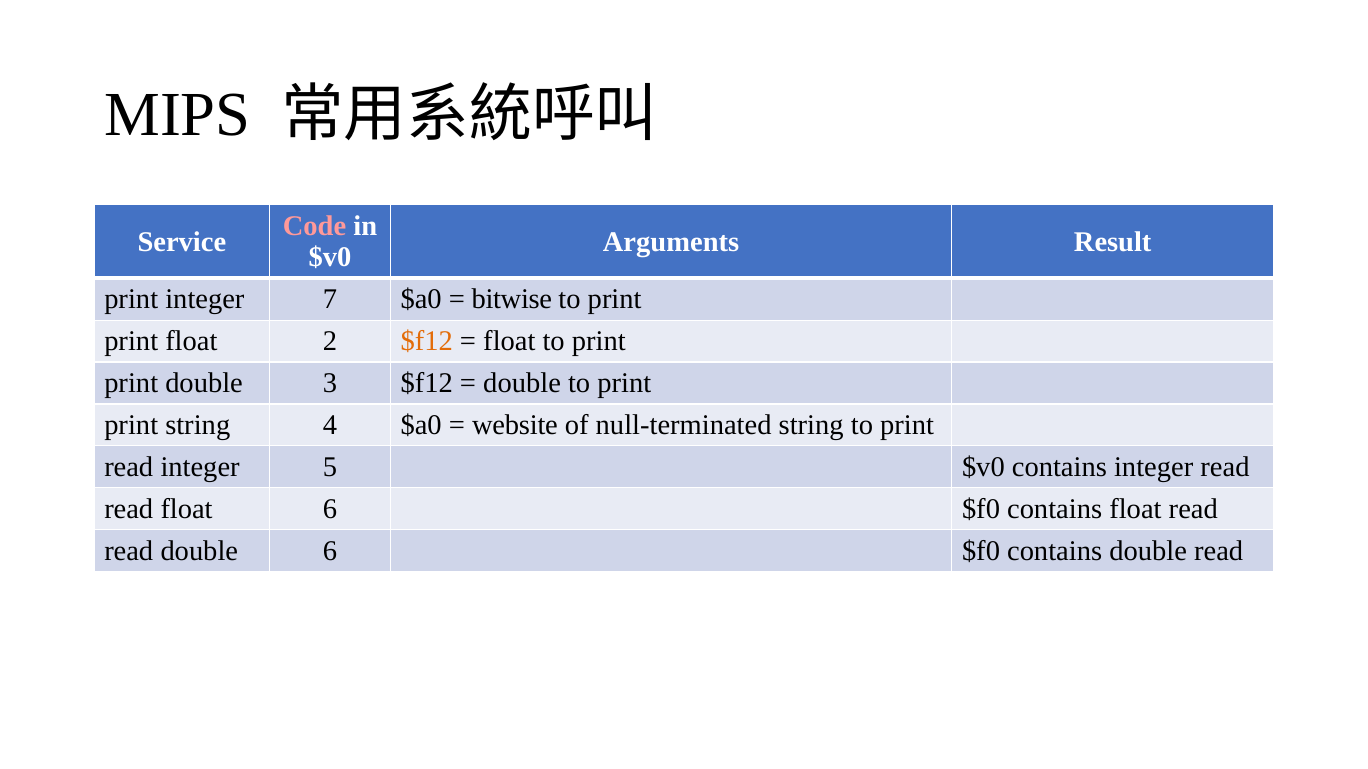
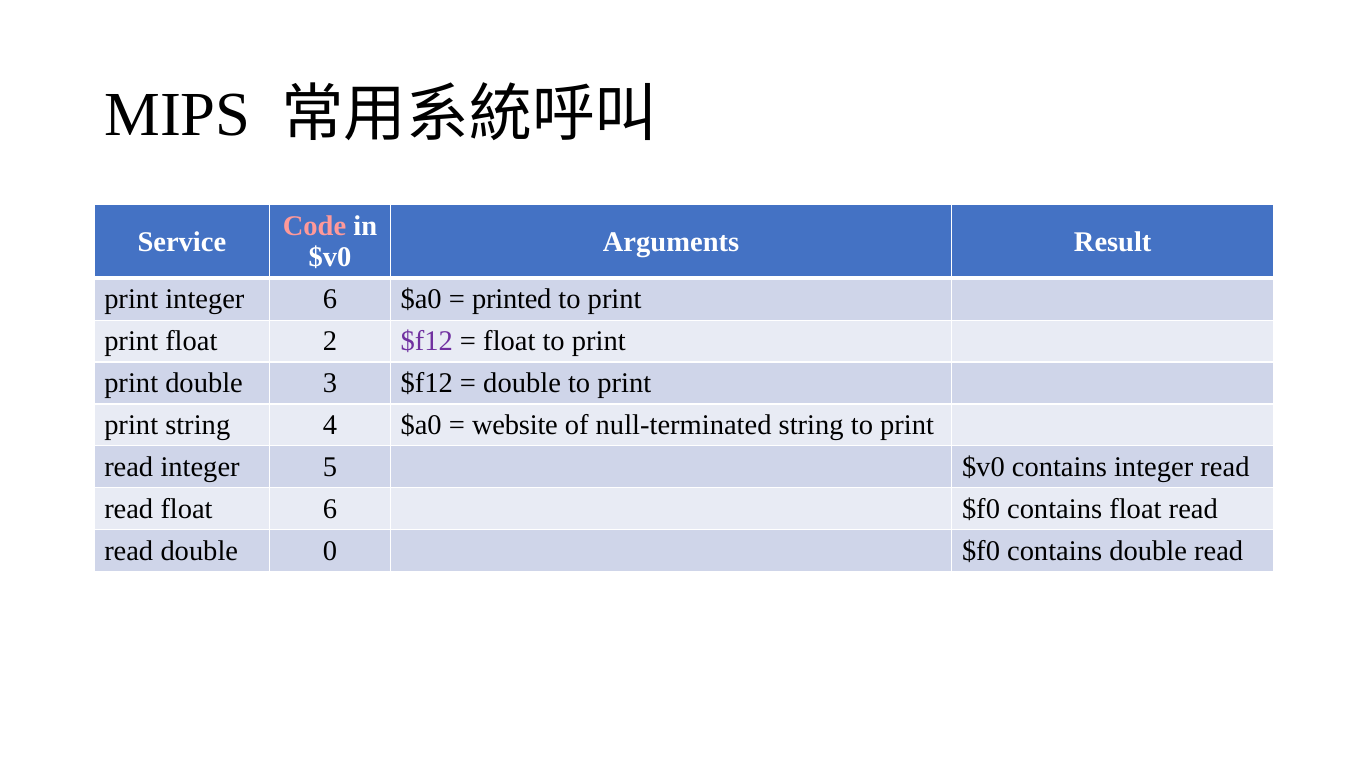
integer 7: 7 -> 6
bitwise: bitwise -> printed
$f12 at (427, 342) colour: orange -> purple
double 6: 6 -> 0
